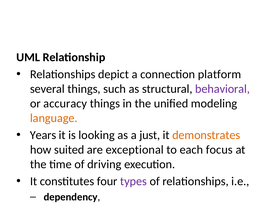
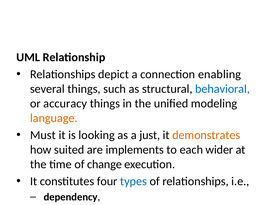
platform: platform -> enabling
behavioral colour: purple -> blue
Years: Years -> Must
exceptional: exceptional -> implements
focus: focus -> wider
driving: driving -> change
types colour: purple -> blue
